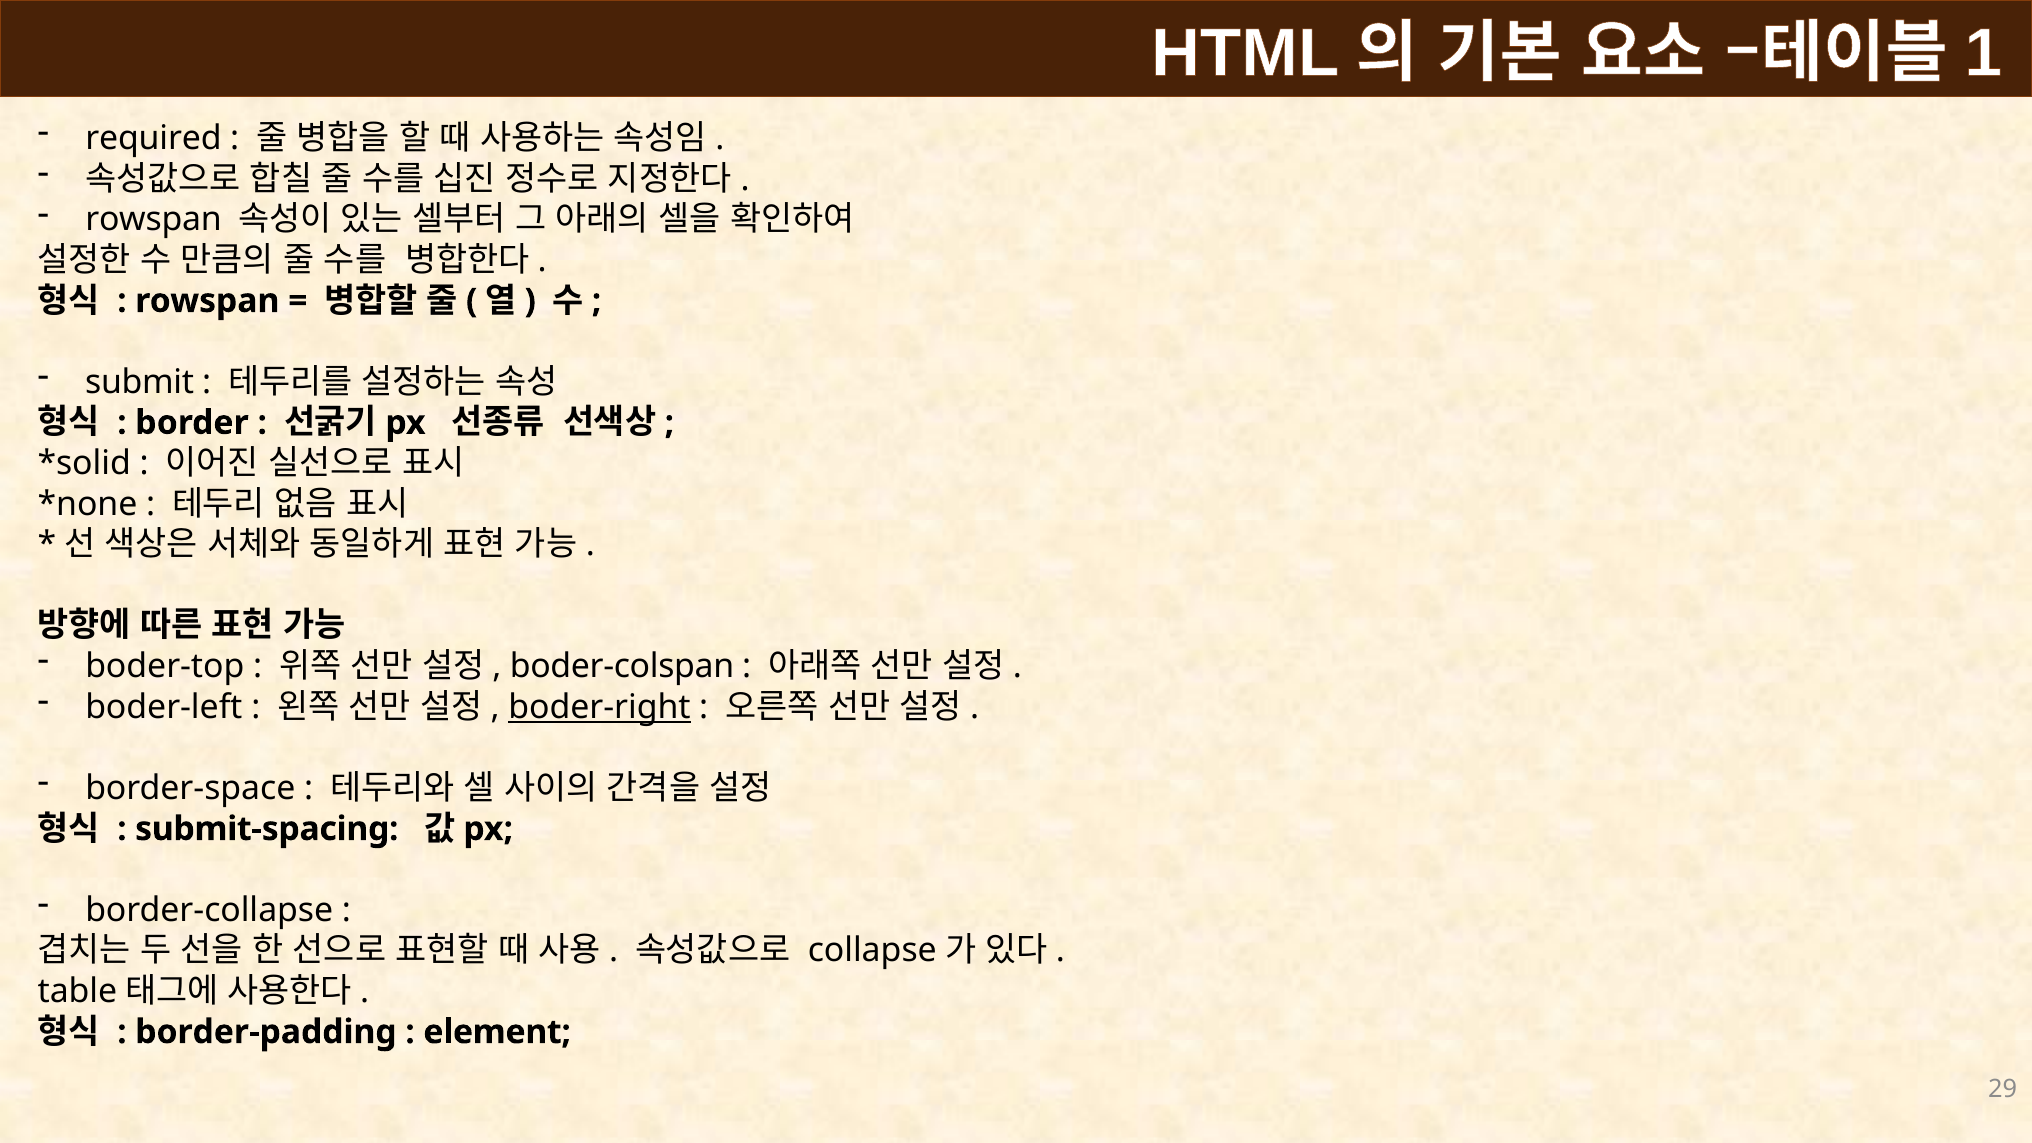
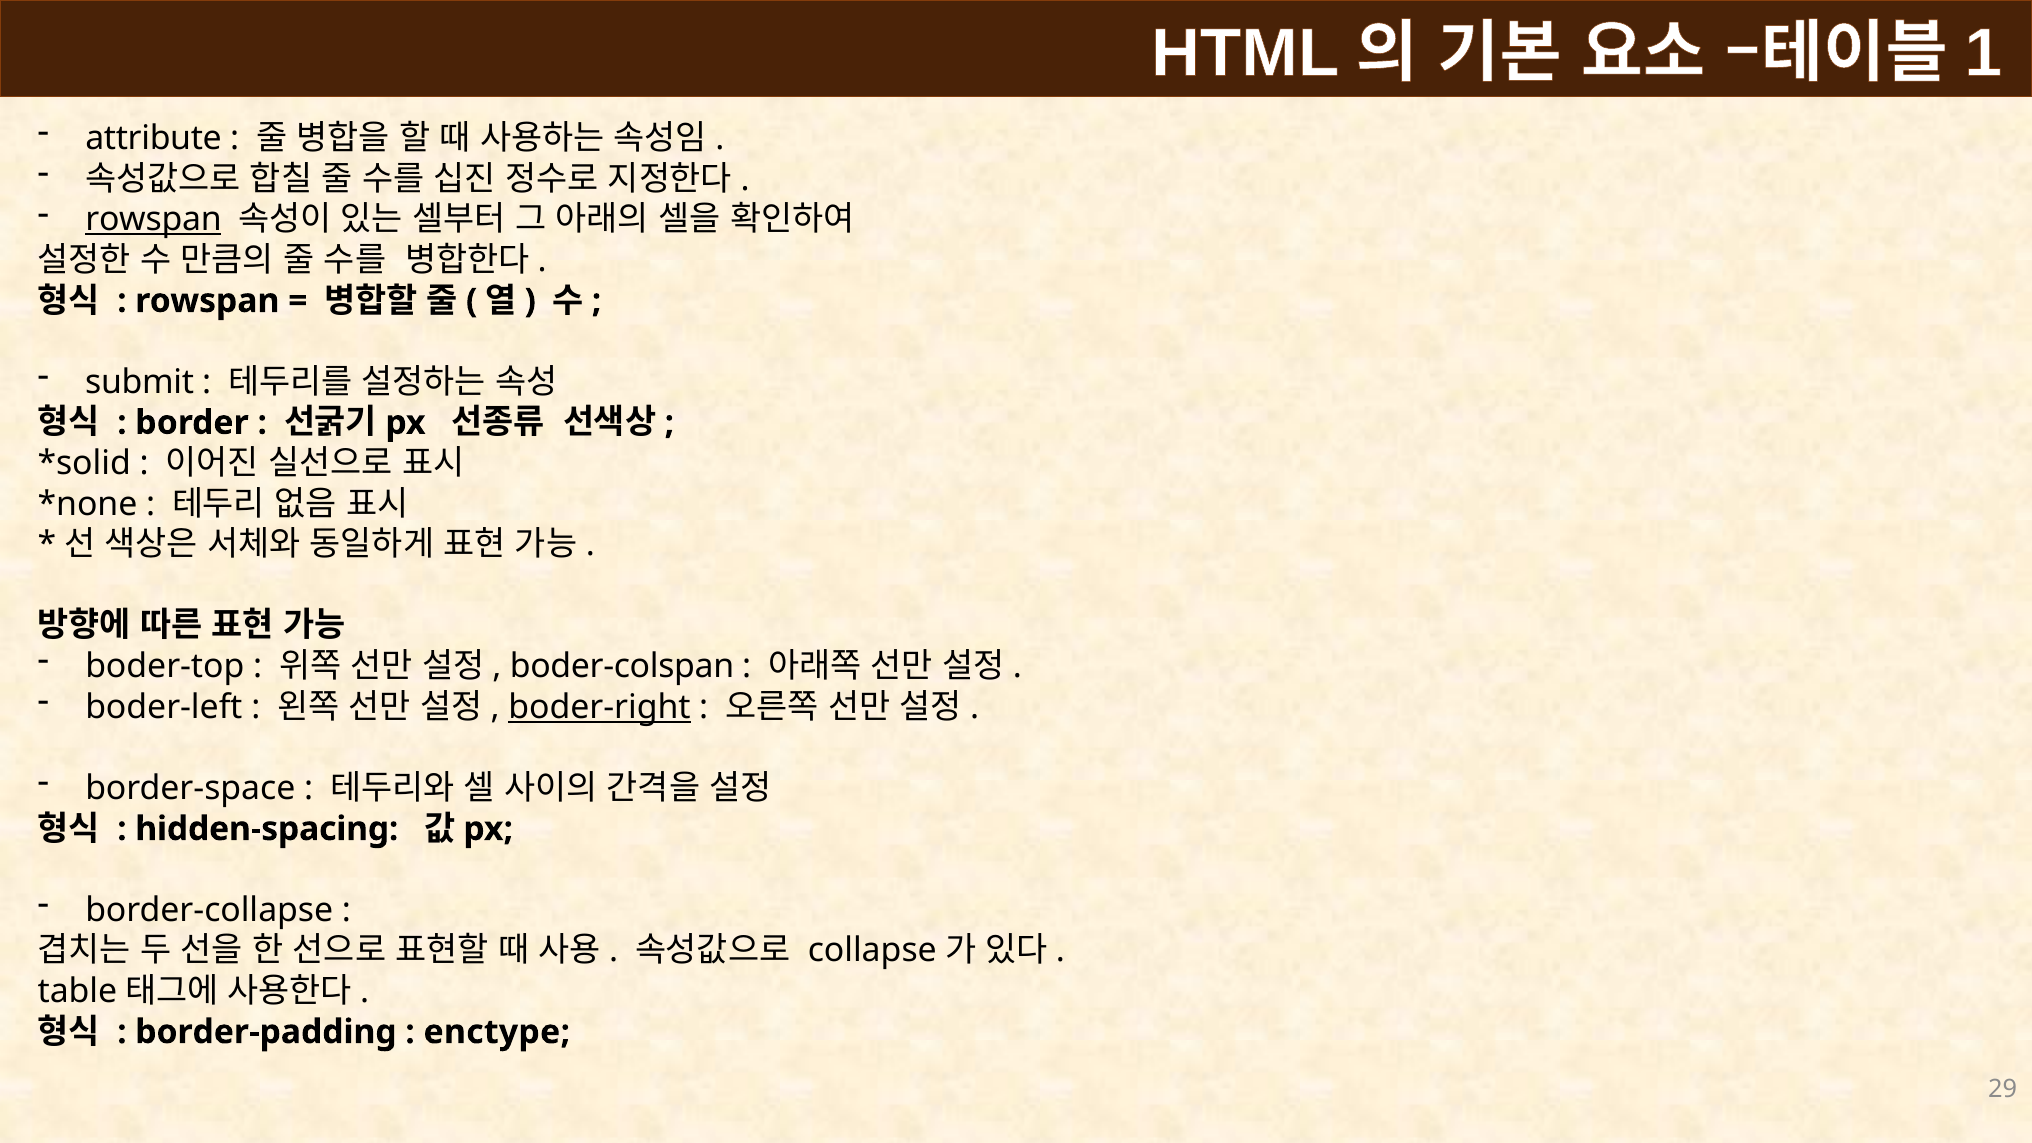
required: required -> attribute
rowspan at (154, 220) underline: none -> present
submit-spacing: submit-spacing -> hidden-spacing
element: element -> enctype
